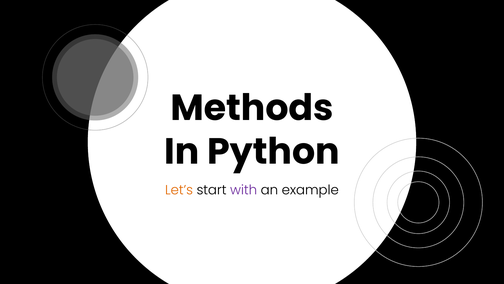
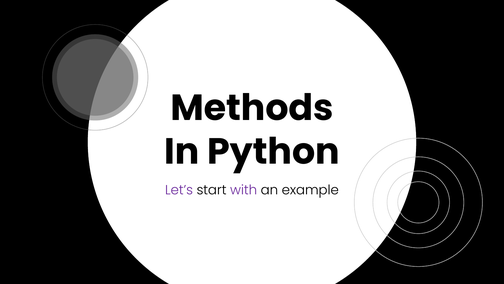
Let’s colour: orange -> purple
